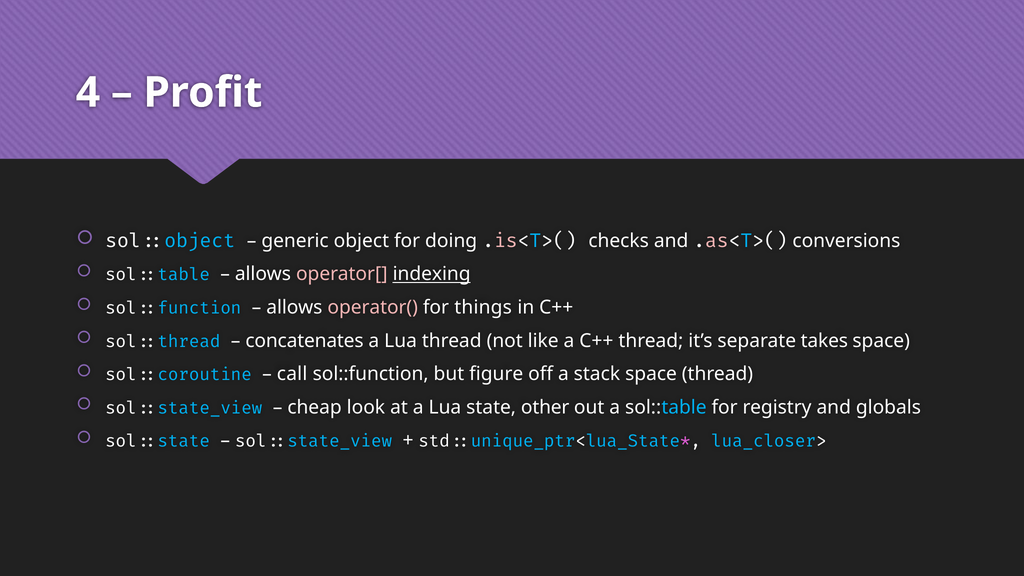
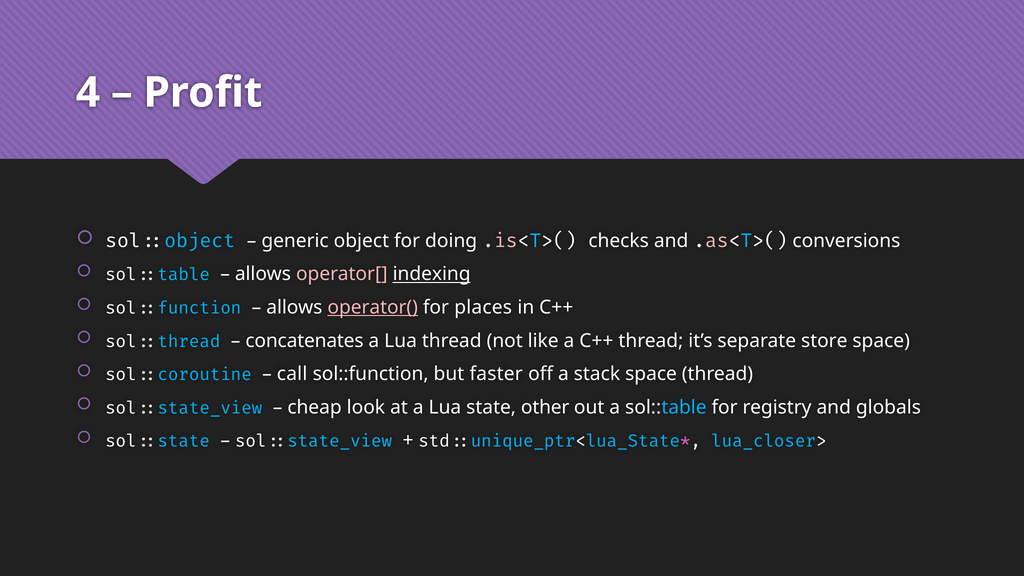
operator( underline: none -> present
things: things -> places
takes: takes -> store
figure: figure -> faster
